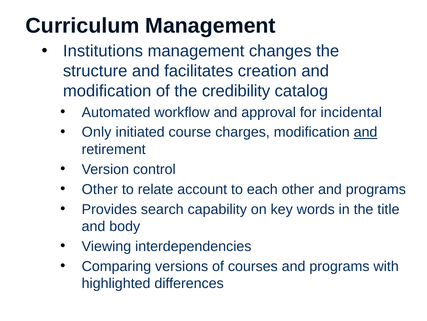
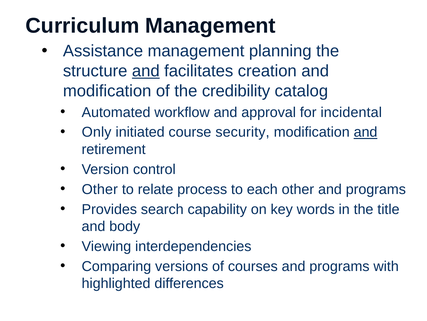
Institutions: Institutions -> Assistance
changes: changes -> planning
and at (146, 71) underline: none -> present
charges: charges -> security
account: account -> process
